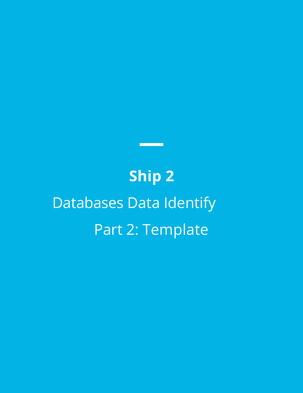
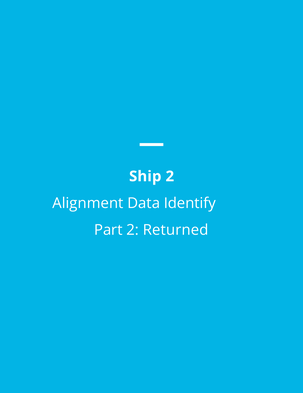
Databases: Databases -> Alignment
Template: Template -> Returned
